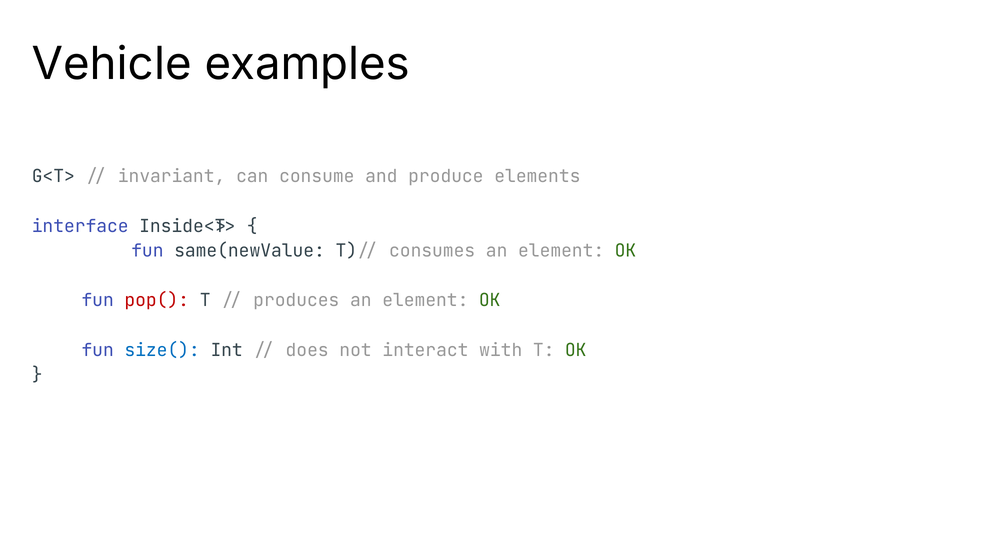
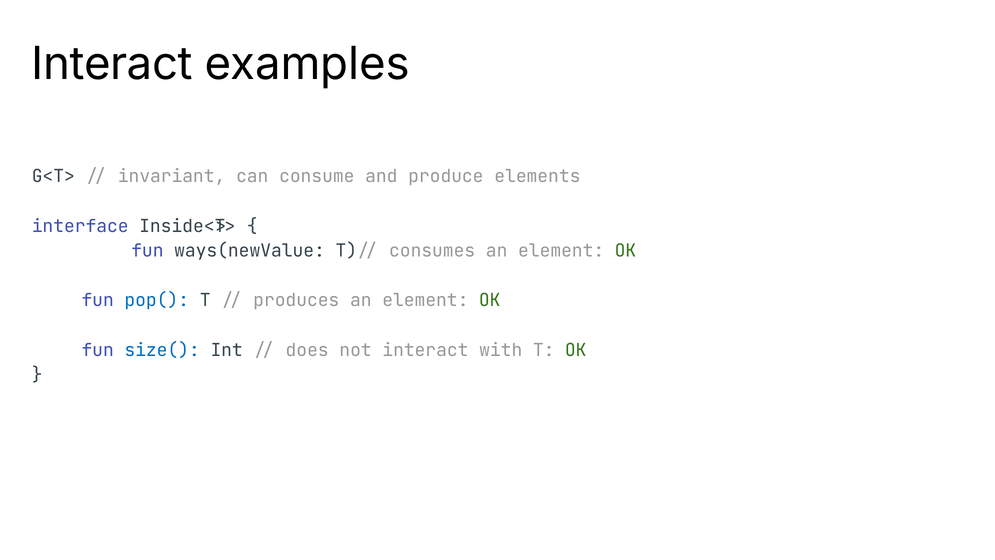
Vehicle at (112, 64): Vehicle -> Interact
same(newValue: same(newValue -> ways(newValue
pop( colour: red -> blue
